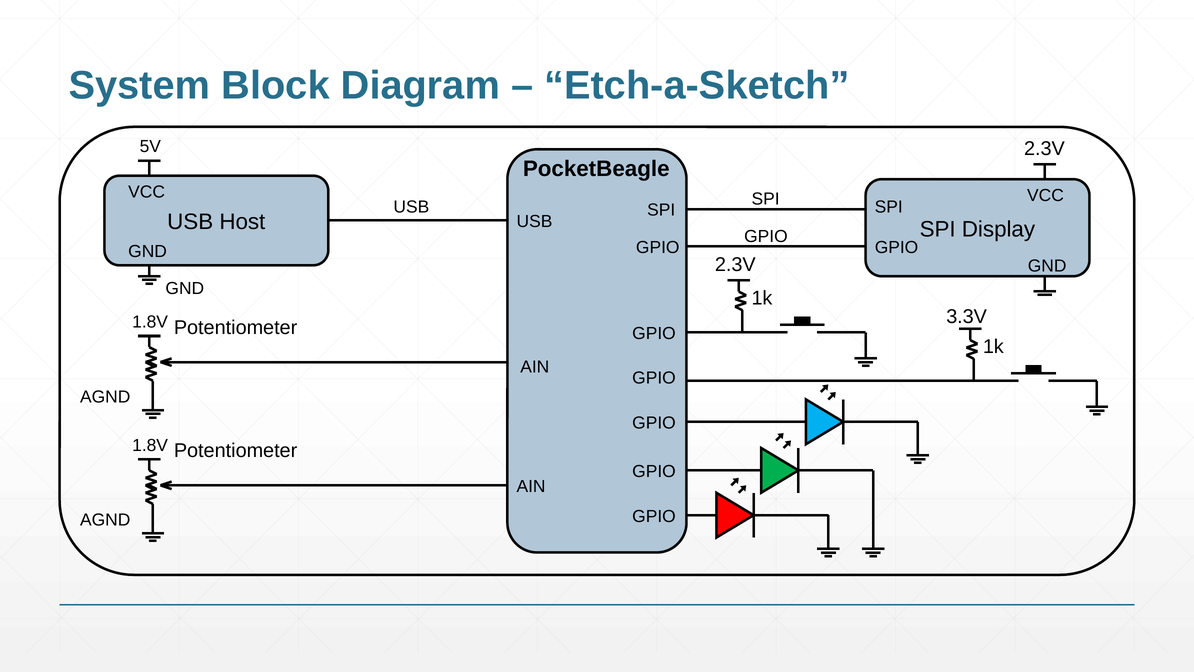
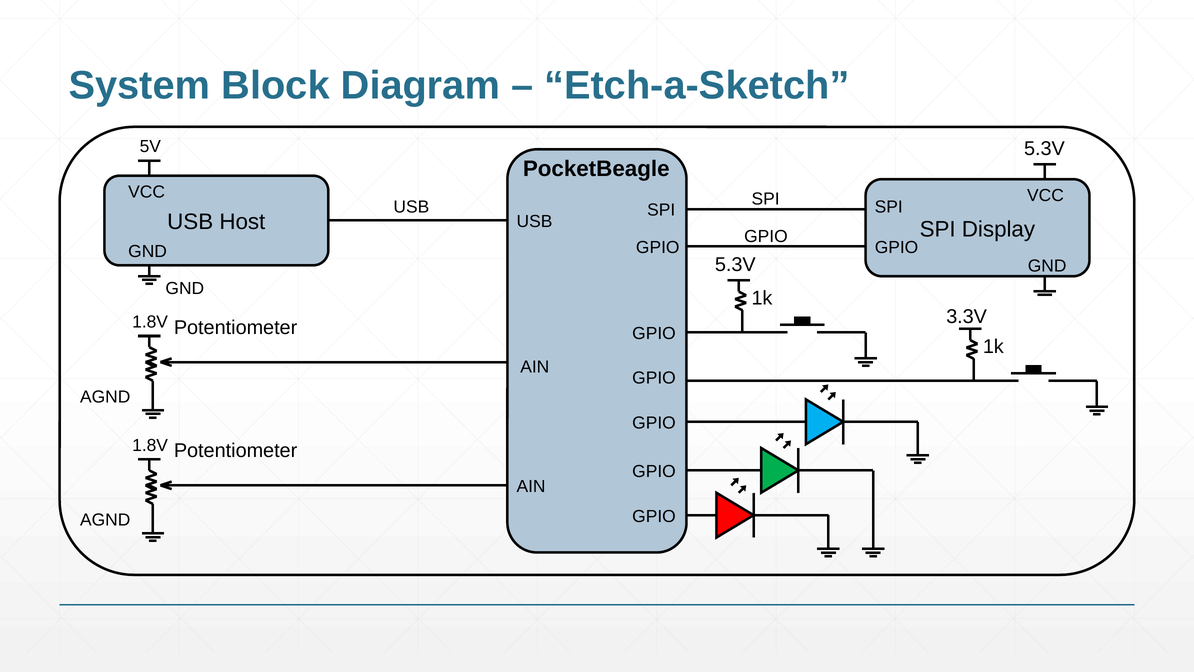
2.3V at (1044, 149): 2.3V -> 5.3V
2.3V at (735, 264): 2.3V -> 5.3V
